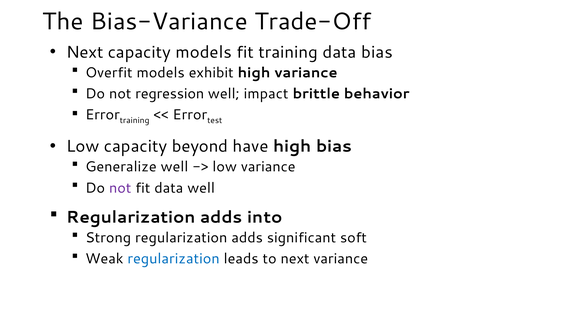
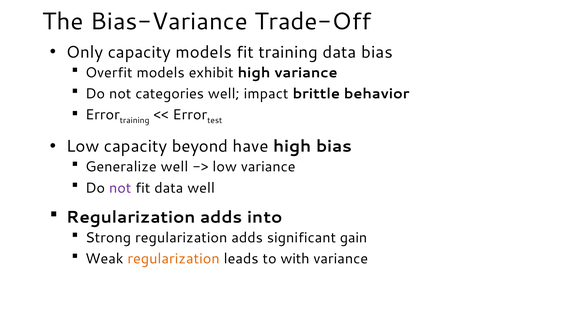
Next at (85, 52): Next -> Only
regression: regression -> categories
soft: soft -> gain
regularization at (174, 259) colour: blue -> orange
to next: next -> with
